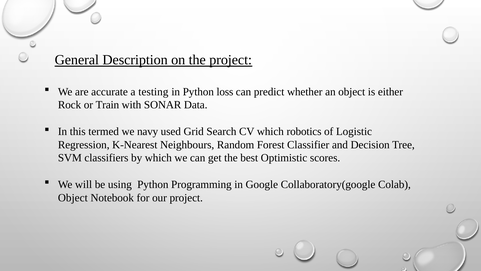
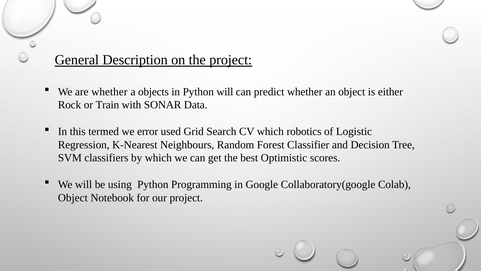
are accurate: accurate -> whether
testing: testing -> objects
Python loss: loss -> will
navy: navy -> error
